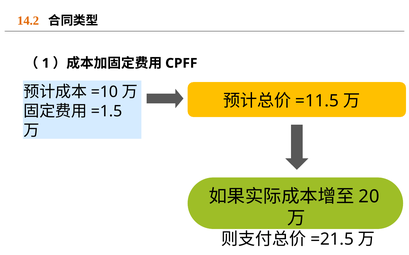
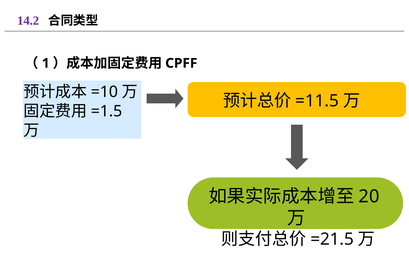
14.2 colour: orange -> purple
